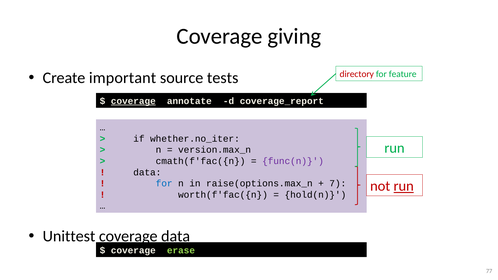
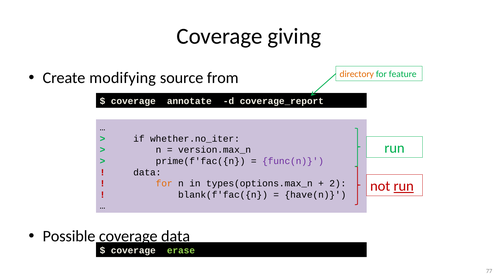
important: important -> modifying
tests: tests -> from
directory colour: red -> orange
coverage at (133, 101) underline: present -> none
cmath(f'fac({n: cmath(f'fac({n -> prime(f'fac({n
for at (164, 184) colour: blue -> orange
raise(options.max_n: raise(options.max_n -> types(options.max_n
7: 7 -> 2
worth(f'fac({n: worth(f'fac({n -> blank(f'fac({n
hold(n: hold(n -> have(n
Unittest: Unittest -> Possible
